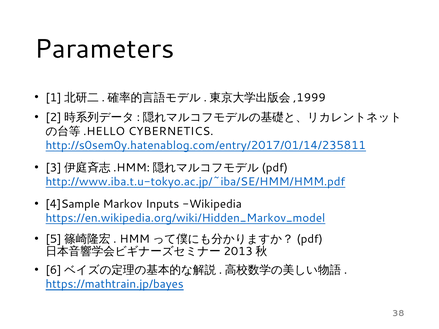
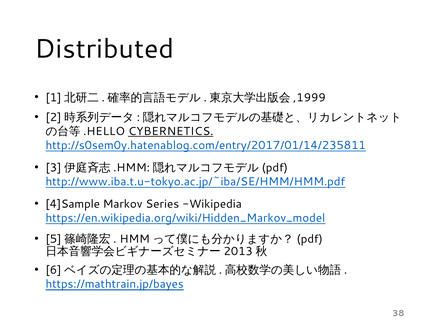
Parameters: Parameters -> Distributed
CYBERNETICS underline: none -> present
Inputs: Inputs -> Series
